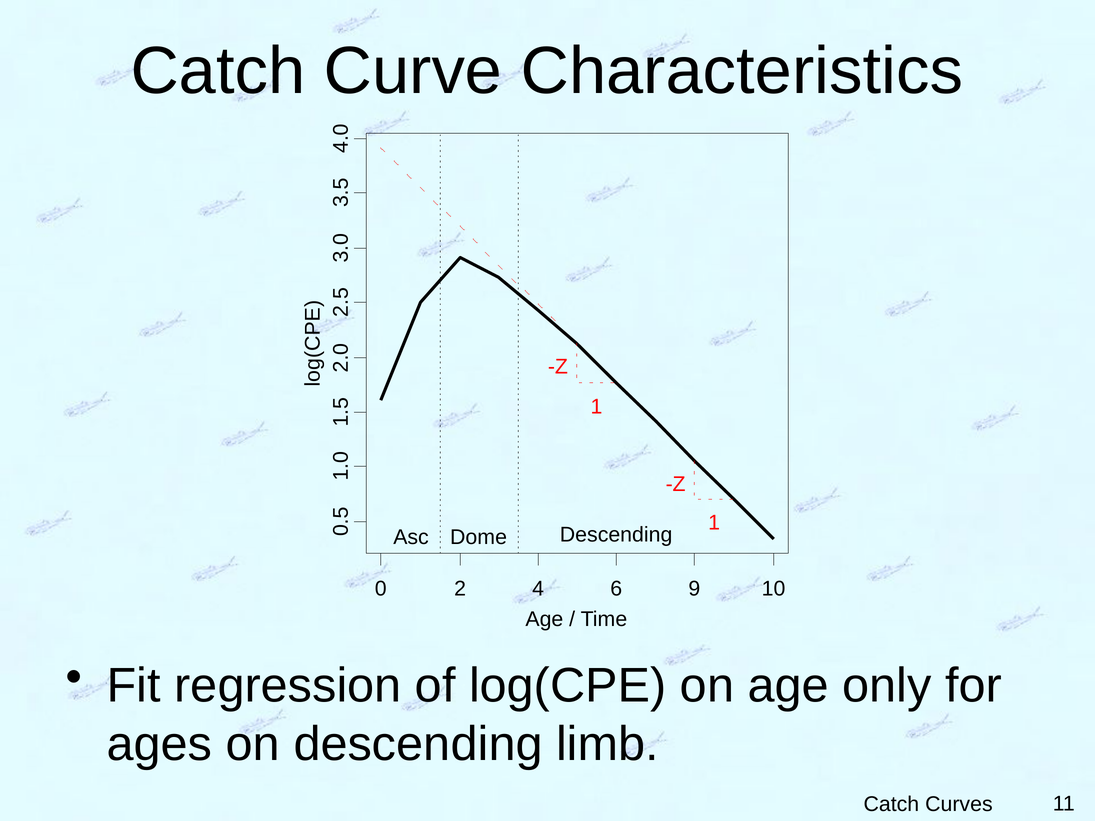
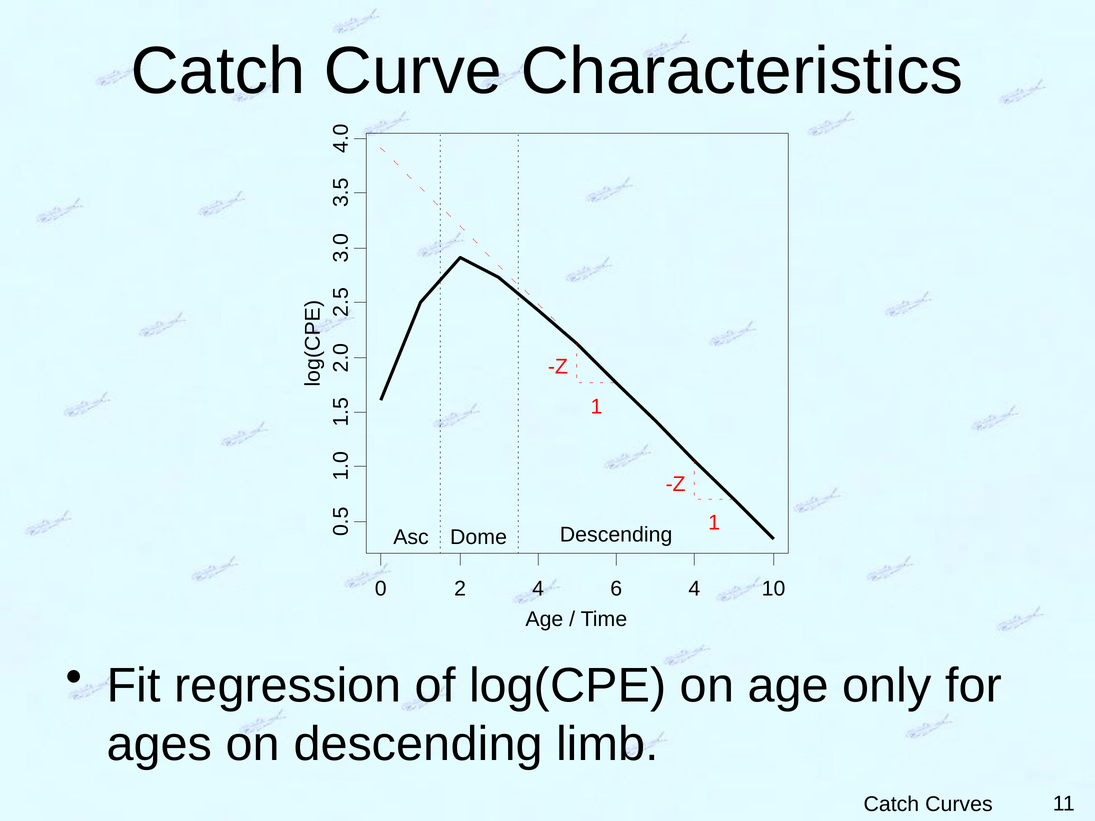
6 9: 9 -> 4
